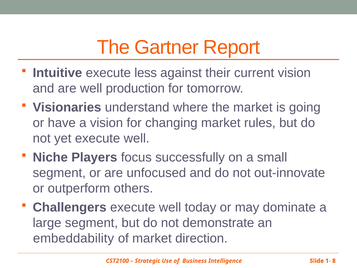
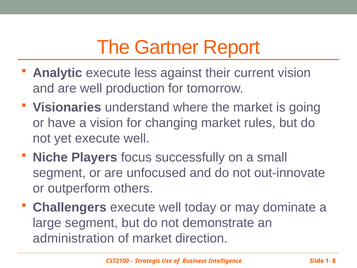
Intuitive: Intuitive -> Analytic
embeddability: embeddability -> administration
